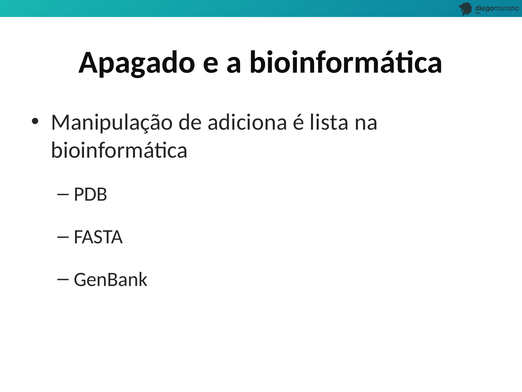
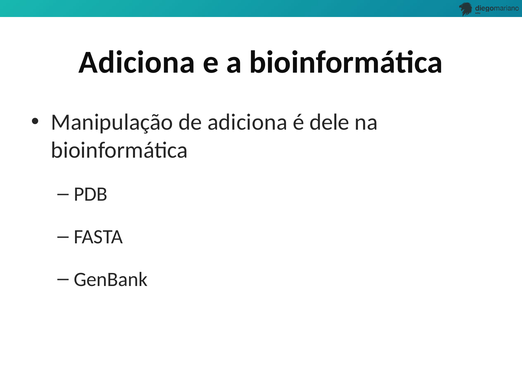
Apagado at (137, 62): Apagado -> Adiciona
lista: lista -> dele
